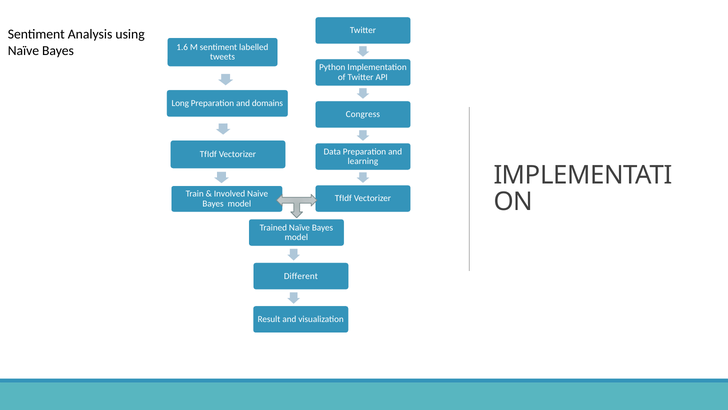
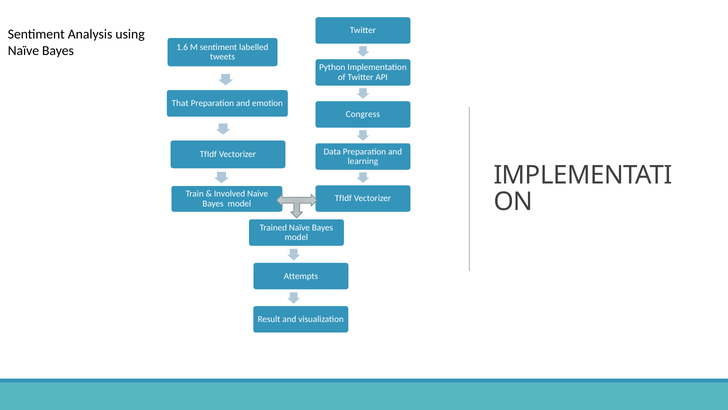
Long: Long -> That
domains: domains -> emotion
Different: Different -> Attempts
